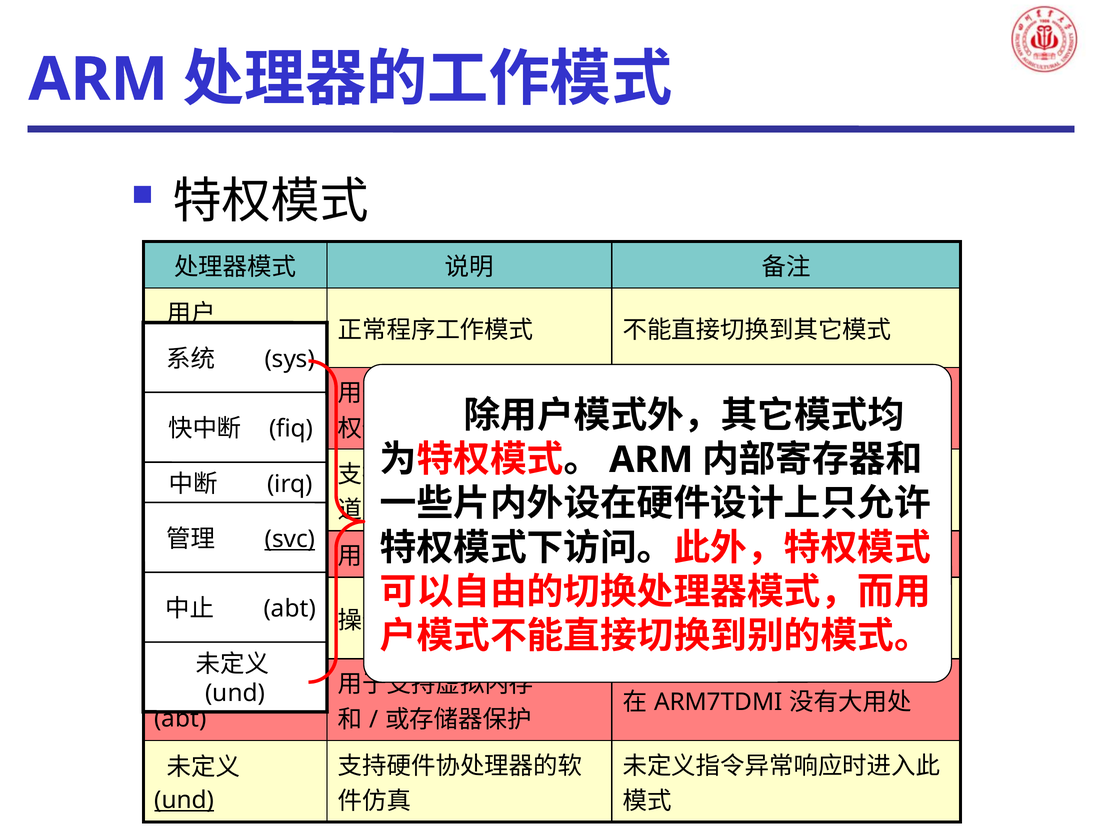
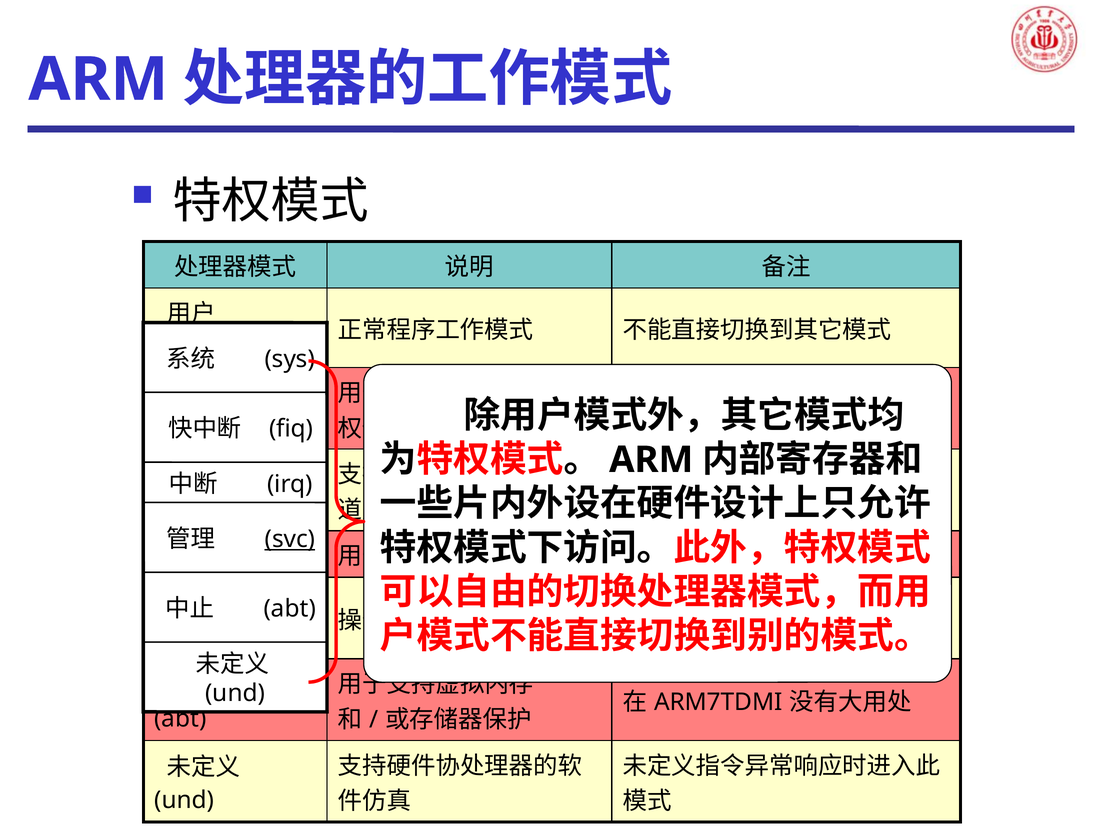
und at (184, 801) underline: present -> none
